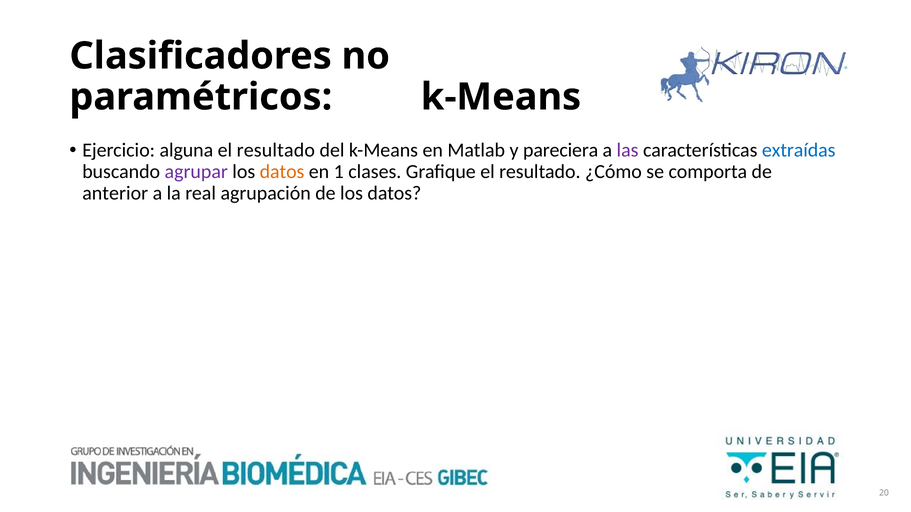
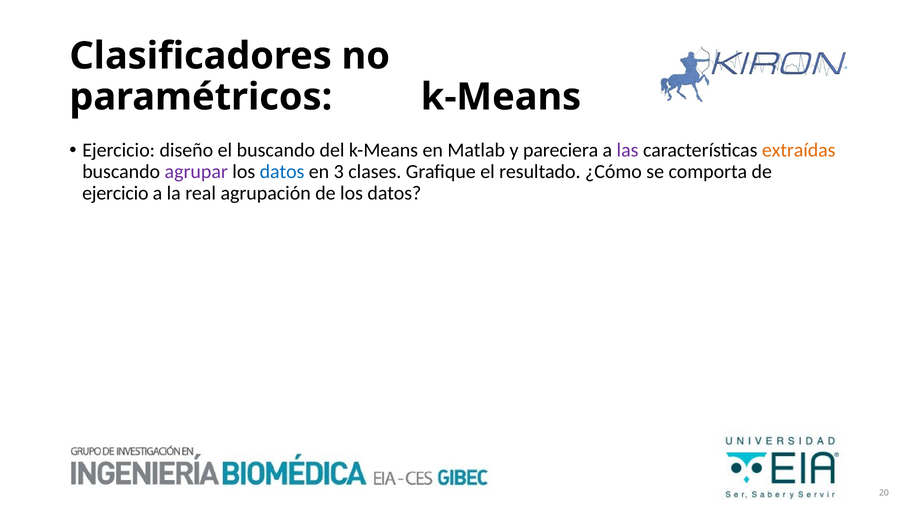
alguna: alguna -> diseño
resultado at (276, 150): resultado -> buscando
extraídas colour: blue -> orange
datos at (282, 172) colour: orange -> blue
1: 1 -> 3
anterior at (115, 193): anterior -> ejercicio
